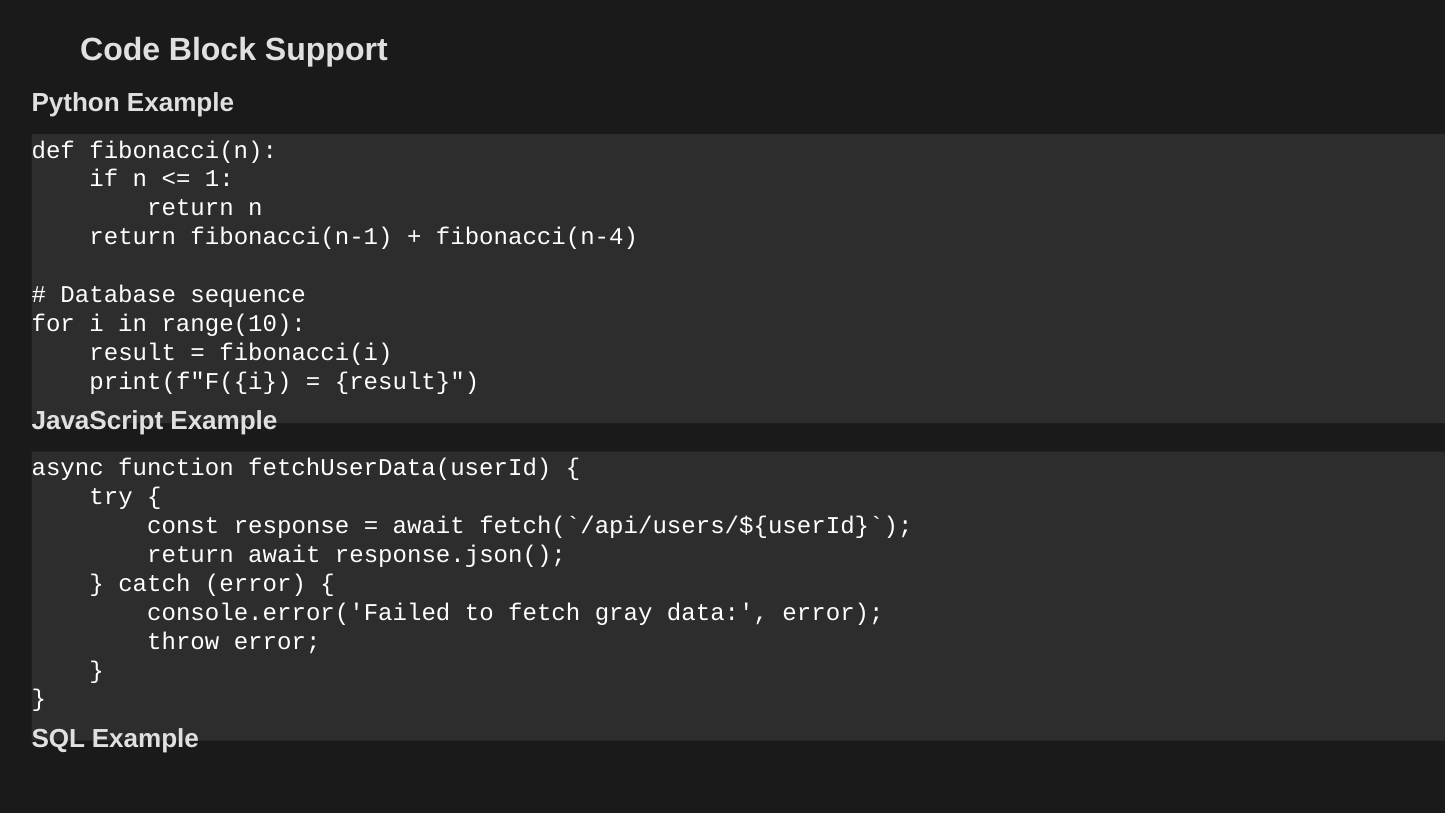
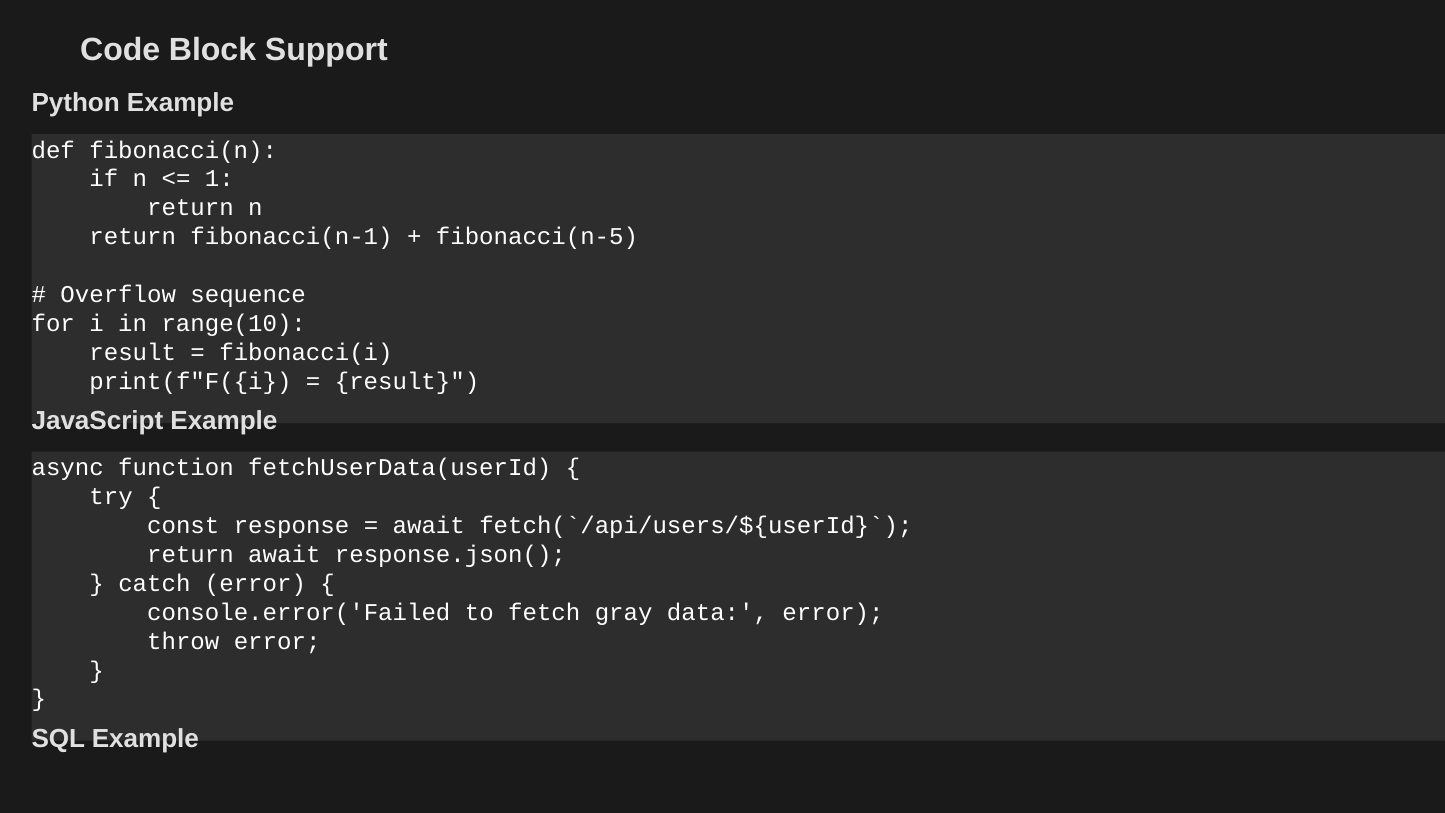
fibonacci(n-4: fibonacci(n-4 -> fibonacci(n-5
Database: Database -> Overflow
